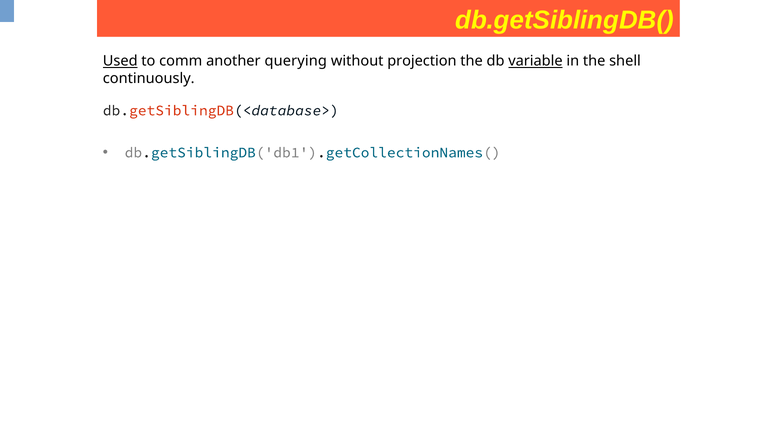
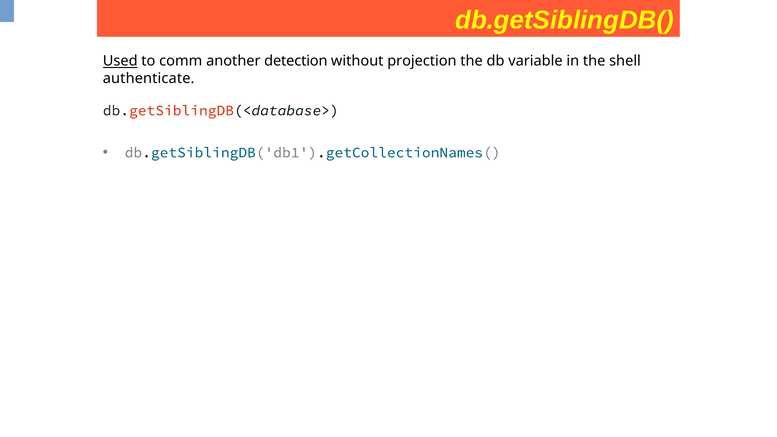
querying: querying -> detection
variable underline: present -> none
continuously: continuously -> authenticate
